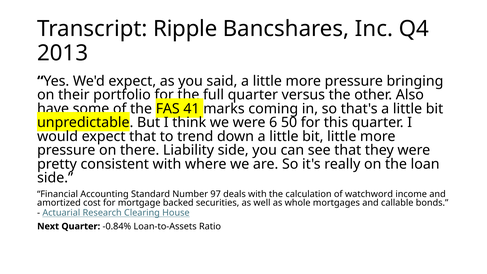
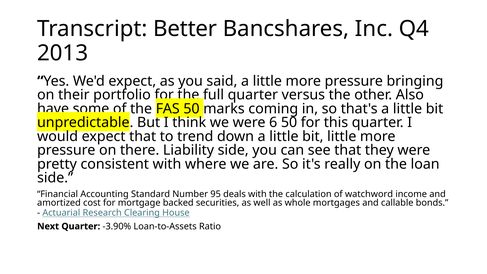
Ripple: Ripple -> Better
FAS 41: 41 -> 50
97: 97 -> 95
-0.84%: -0.84% -> -3.90%
